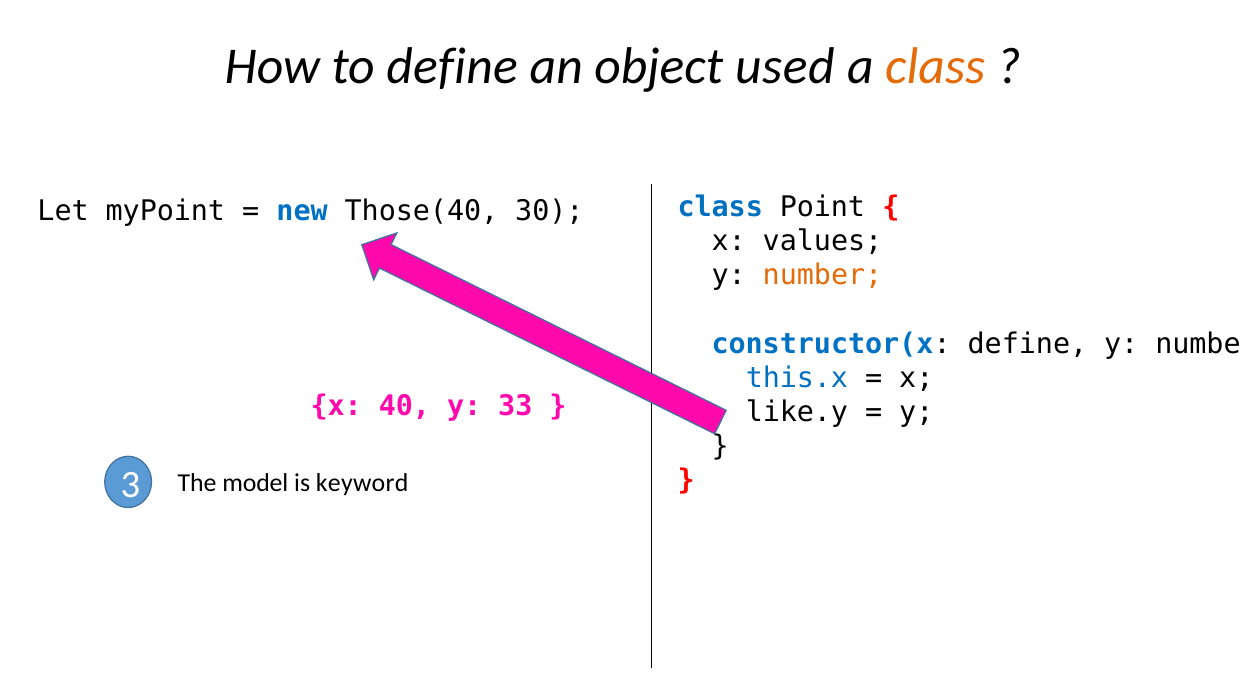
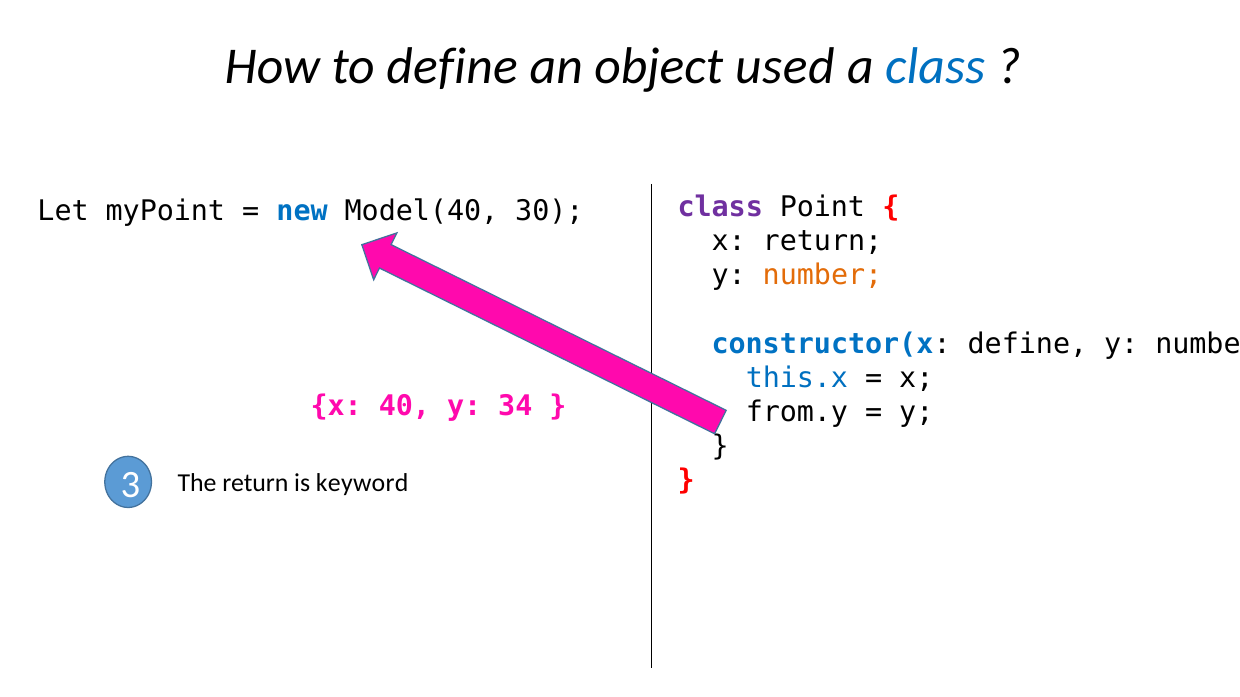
class at (935, 67) colour: orange -> blue
class at (720, 208) colour: blue -> purple
Those(40: Those(40 -> Model(40
values at (822, 242): values -> return
33: 33 -> 34
like.y: like.y -> from.y
The model: model -> return
